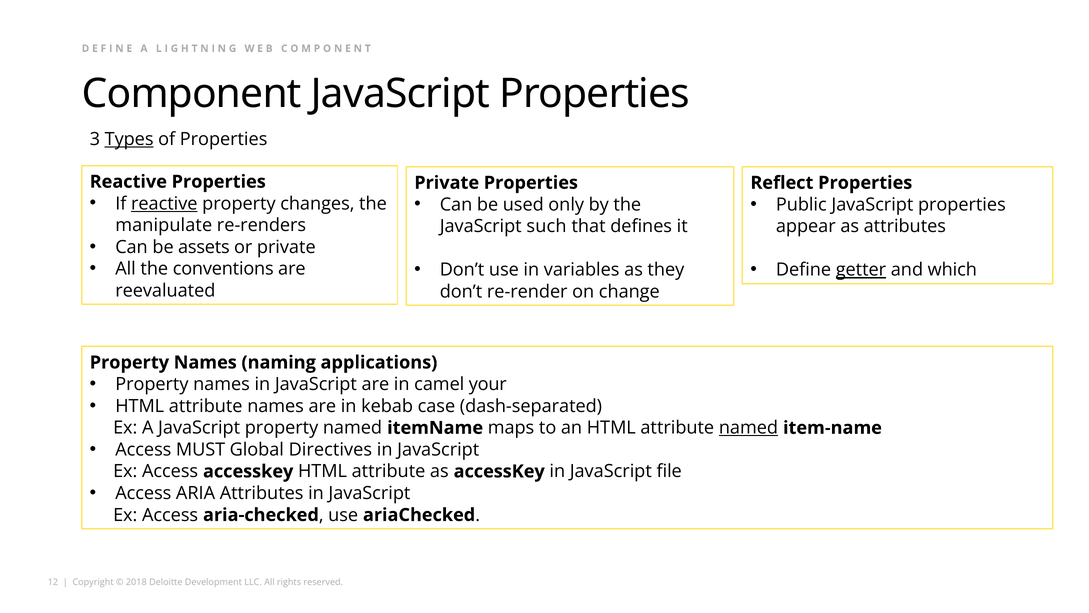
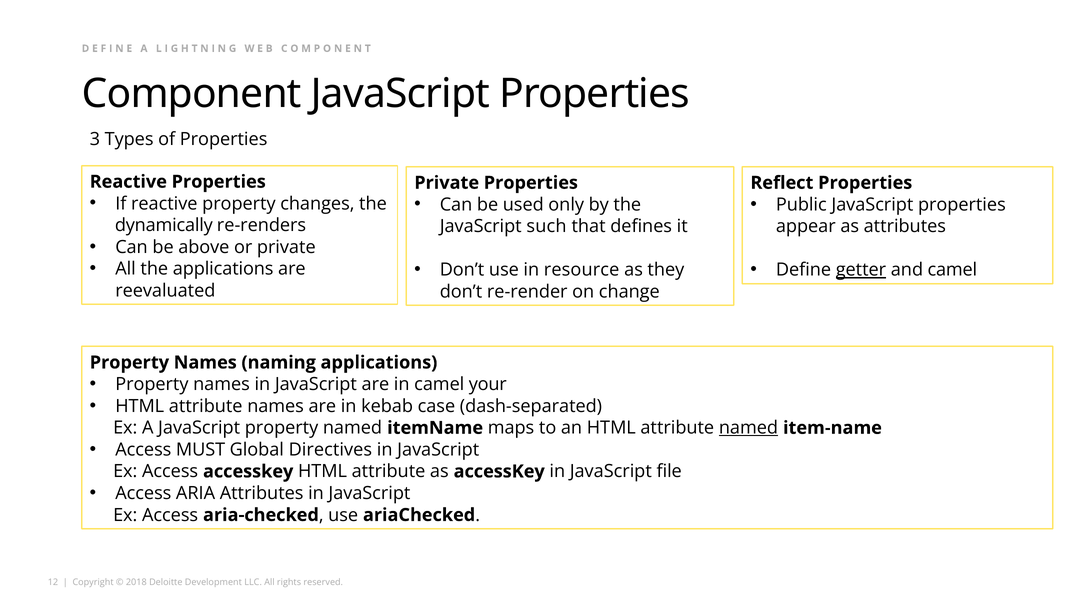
Types underline: present -> none
reactive at (164, 203) underline: present -> none
manipulate: manipulate -> dynamically
assets: assets -> above
the conventions: conventions -> applications
variables: variables -> resource
and which: which -> camel
